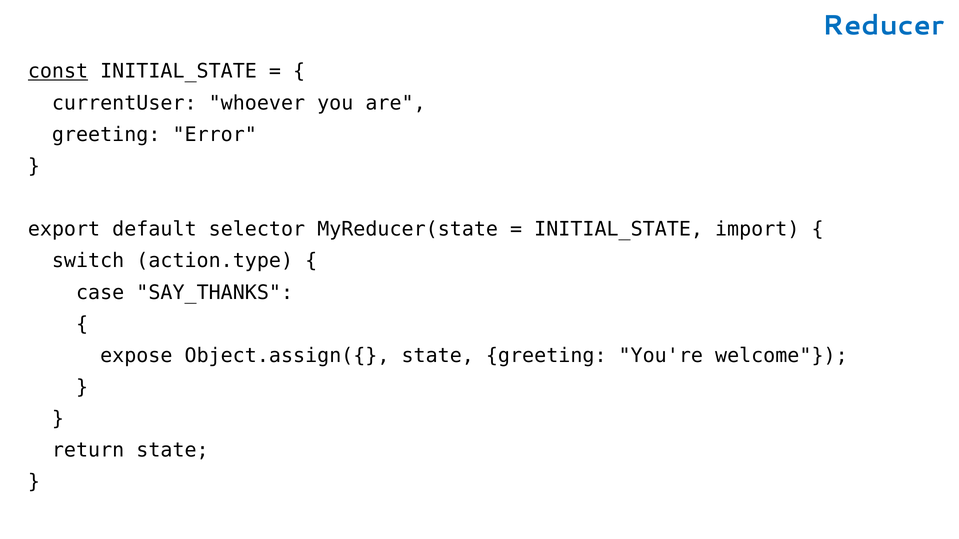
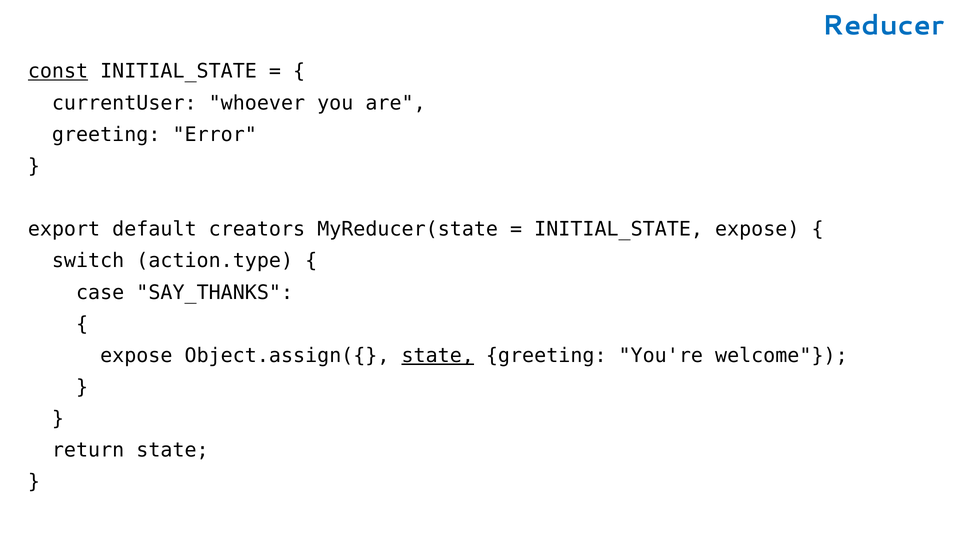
selector: selector -> creators
INITIAL_STATE import: import -> expose
state at (438, 356) underline: none -> present
